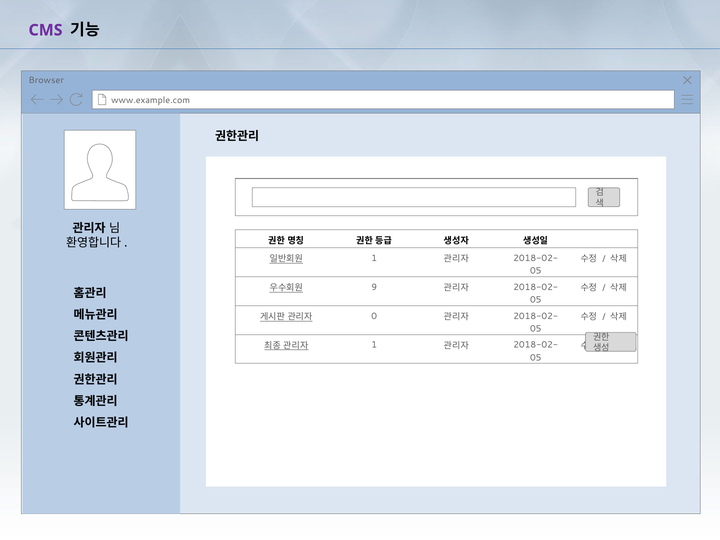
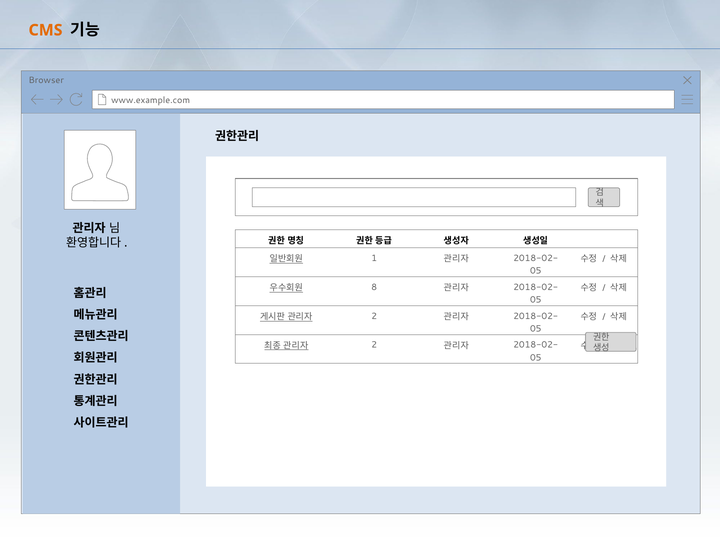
CMS colour: purple -> orange
9: 9 -> 8
0 at (374, 316): 0 -> 2
1 at (374, 345): 1 -> 2
